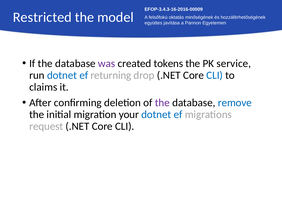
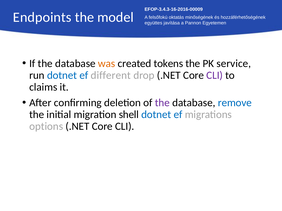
Restricted: Restricted -> Endpoints
was colour: purple -> orange
returning: returning -> different
CLI at (215, 75) colour: blue -> purple
your: your -> shell
request: request -> options
